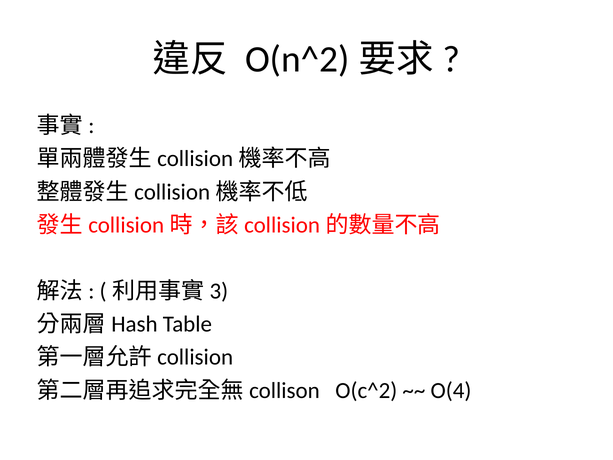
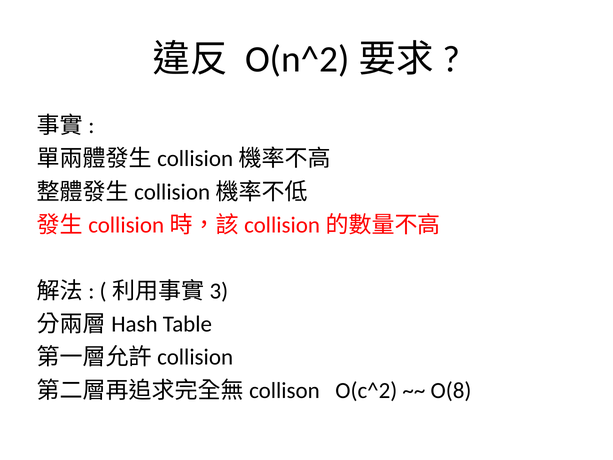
O(4: O(4 -> O(8
